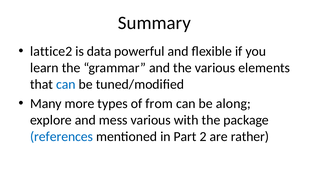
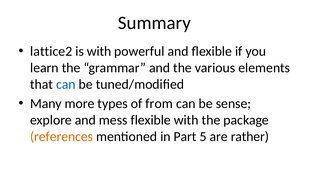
is data: data -> with
along: along -> sense
mess various: various -> flexible
references colour: blue -> orange
2: 2 -> 5
